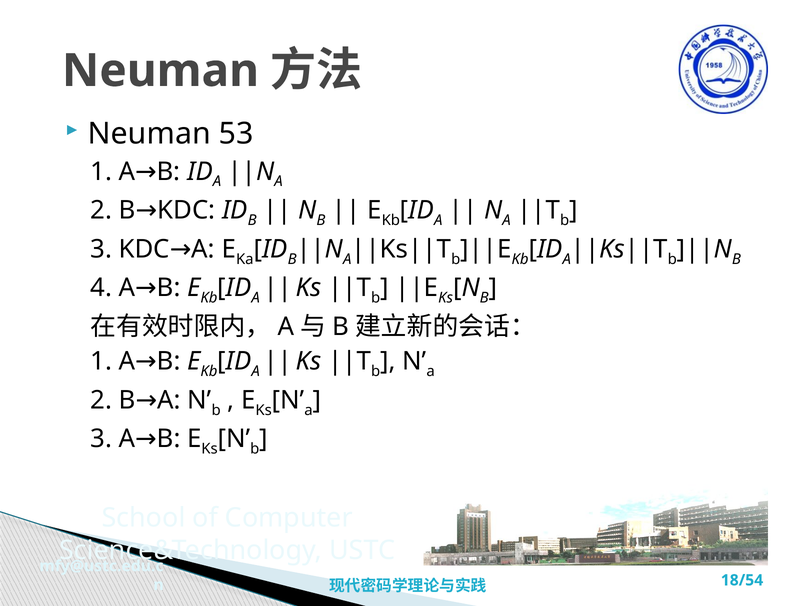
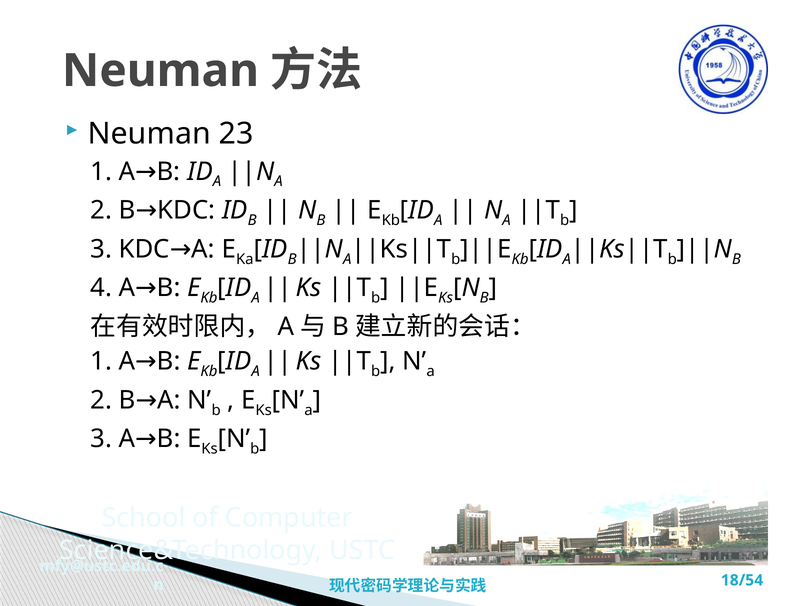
53: 53 -> 23
